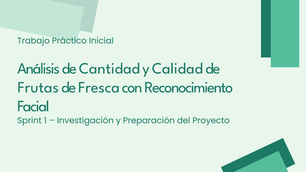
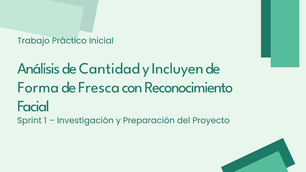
Calidad: Calidad -> Incluyen
Frutas: Frutas -> Forma
